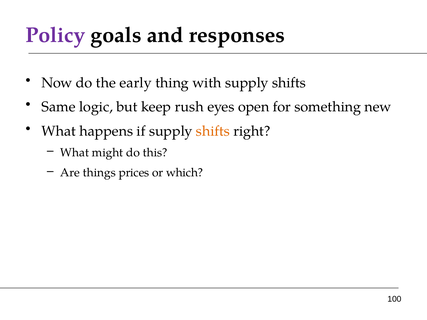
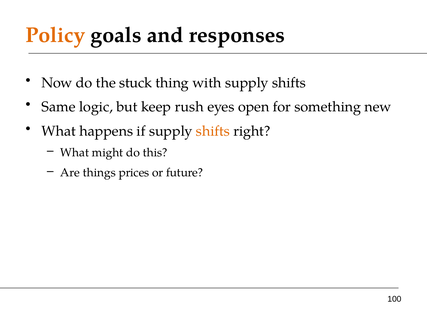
Policy colour: purple -> orange
early: early -> stuck
which: which -> future
